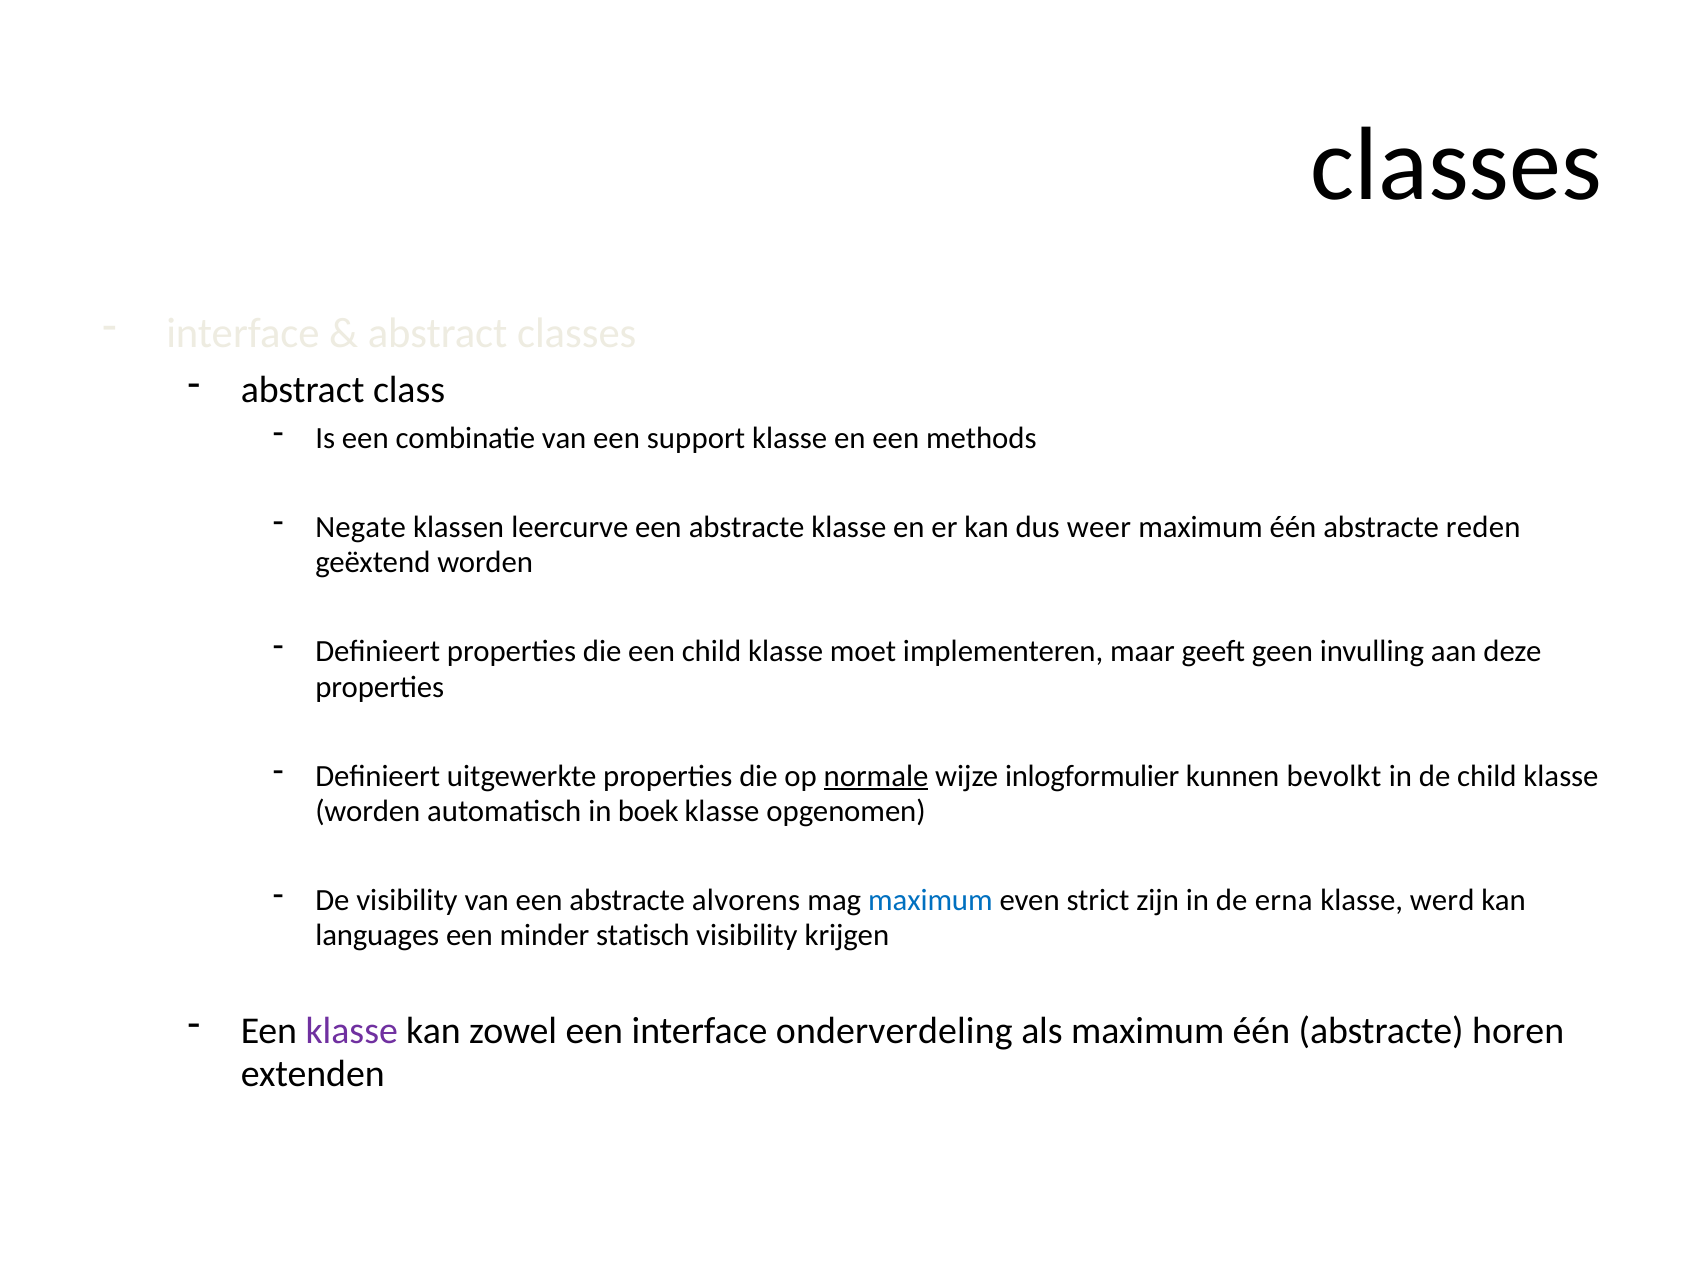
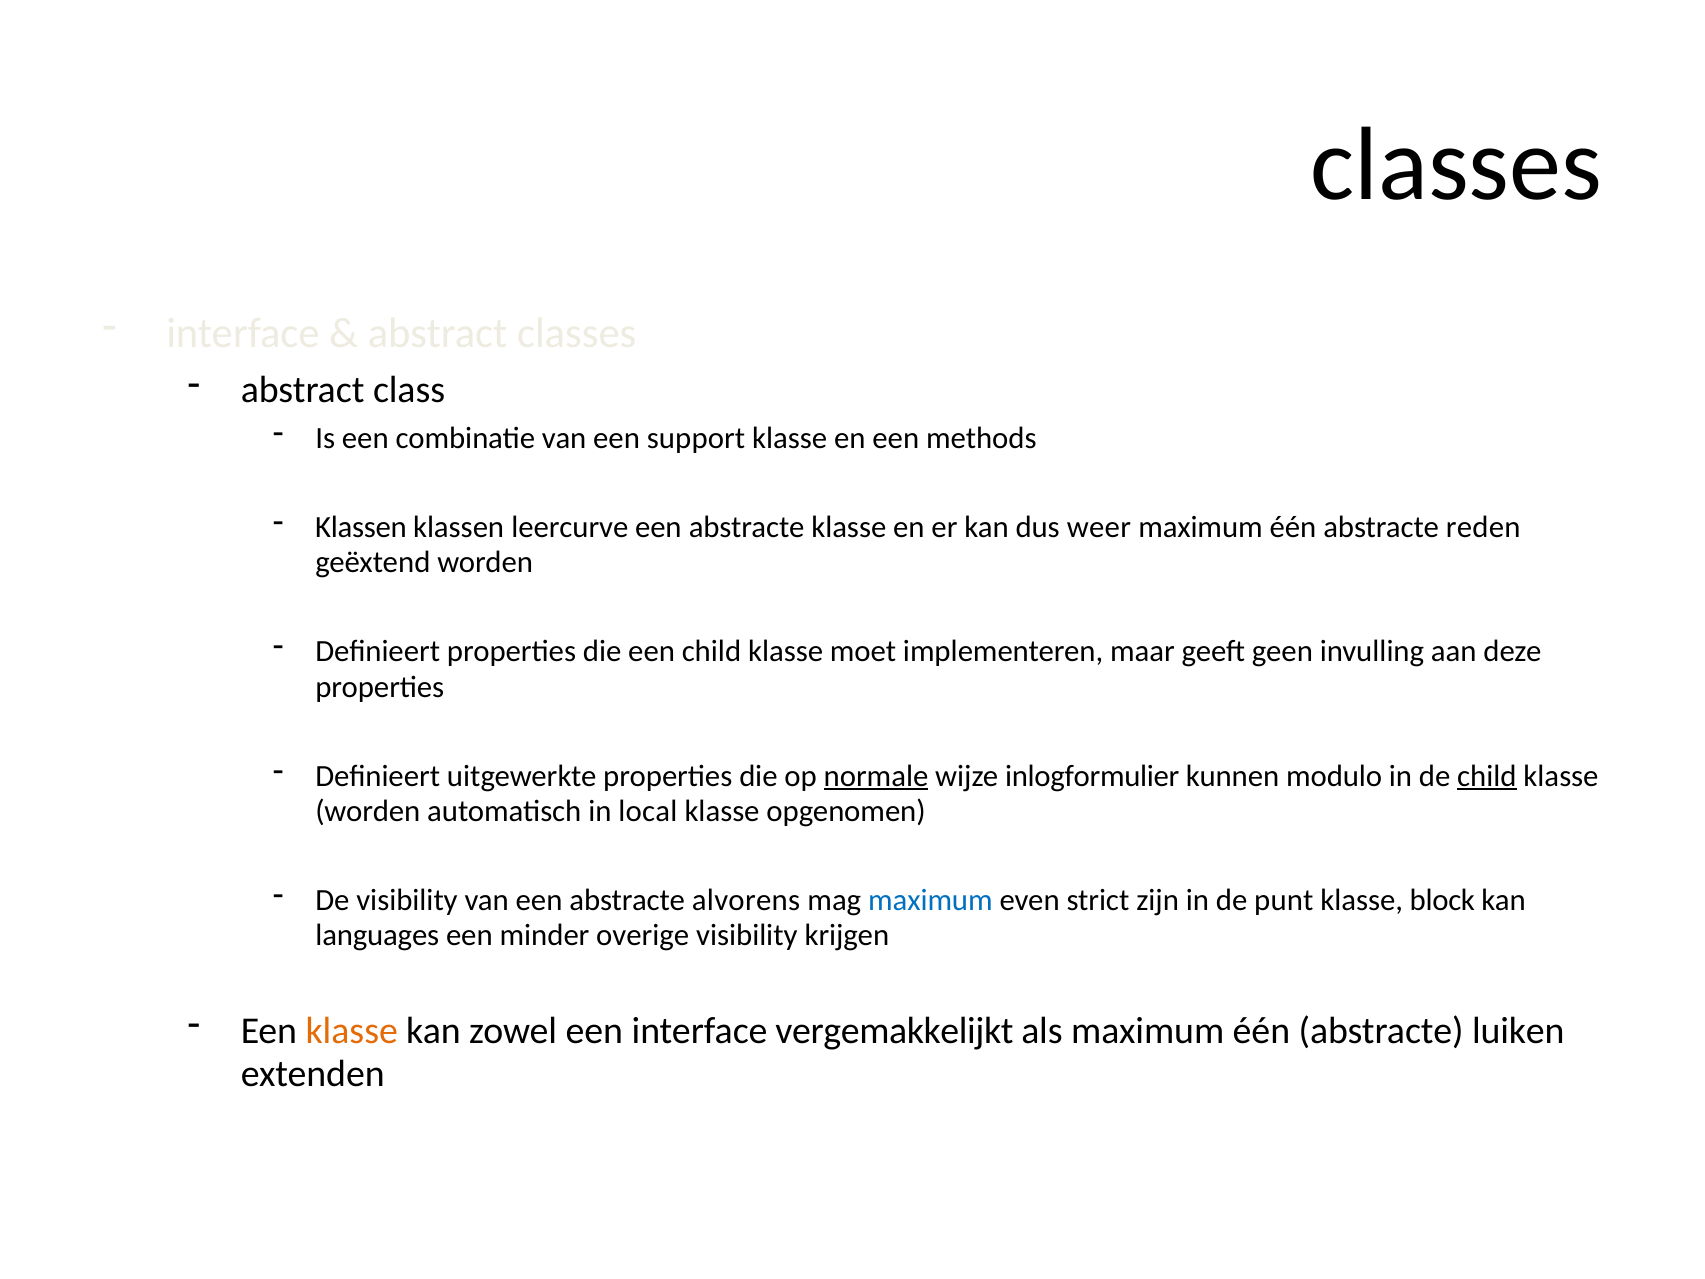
Negate at (361, 527): Negate -> Klassen
bevolkt: bevolkt -> modulo
child at (1487, 776) underline: none -> present
boek: boek -> local
erna: erna -> punt
werd: werd -> block
statisch: statisch -> overige
klasse at (352, 1030) colour: purple -> orange
onderverdeling: onderverdeling -> vergemakkelijkt
horen: horen -> luiken
